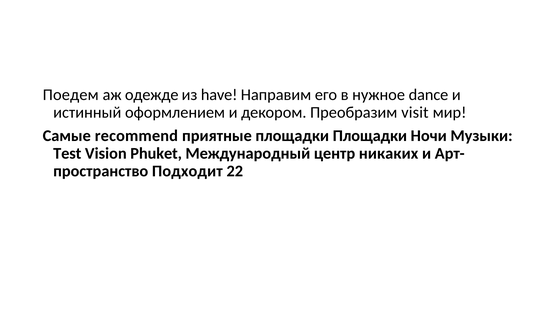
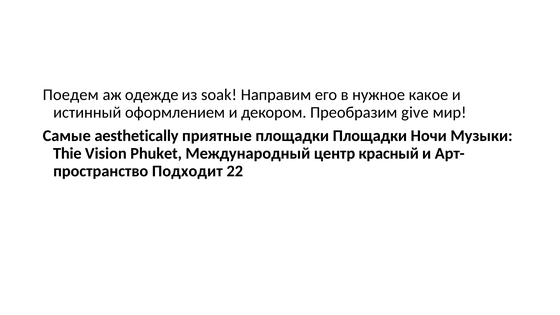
have: have -> soak
dance: dance -> какое
visit: visit -> give
recommend: recommend -> aesthetically
Test: Test -> Thie
никаких: никаких -> красный
